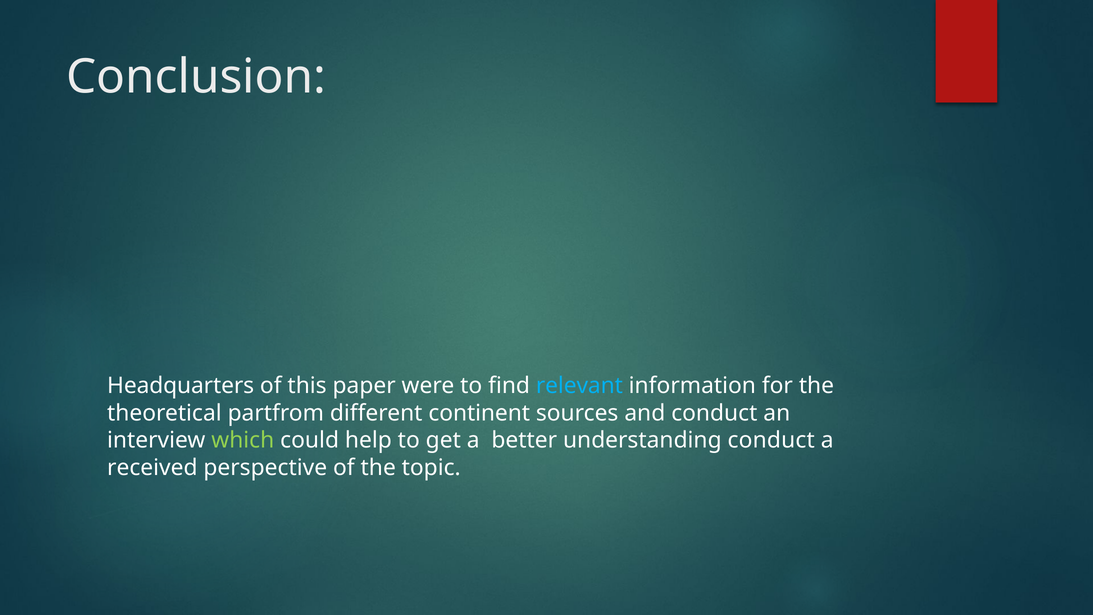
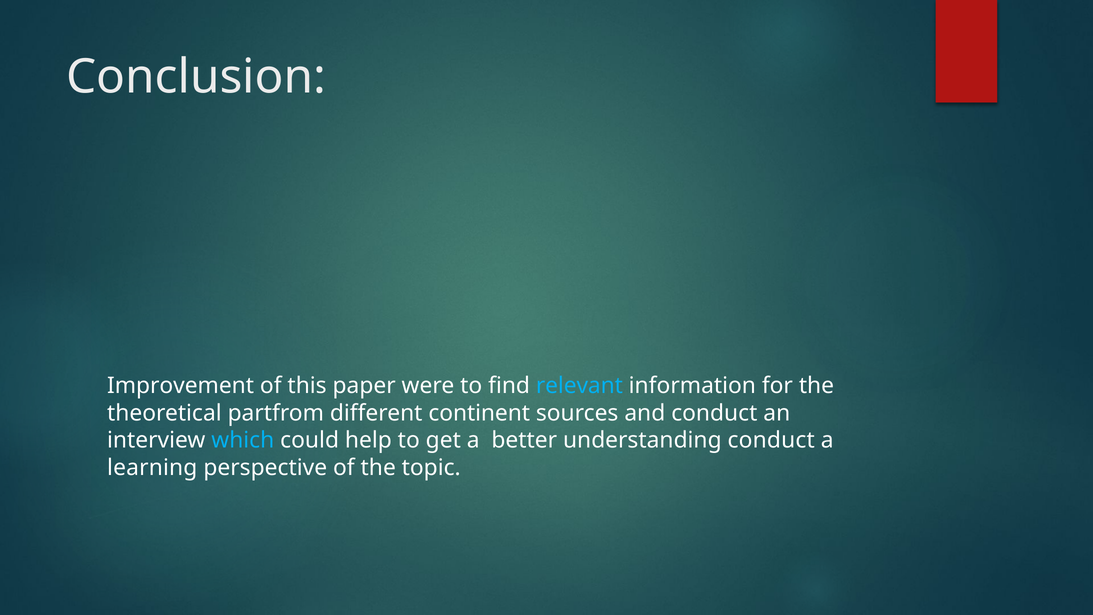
Headquarters: Headquarters -> Improvement
which colour: light green -> light blue
received: received -> learning
